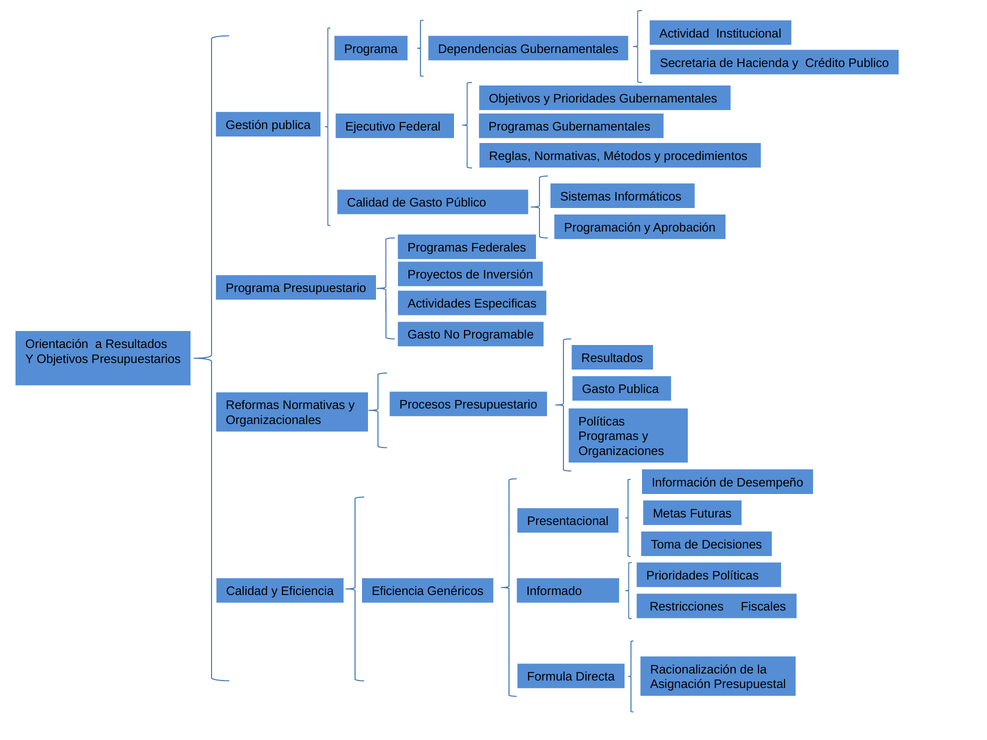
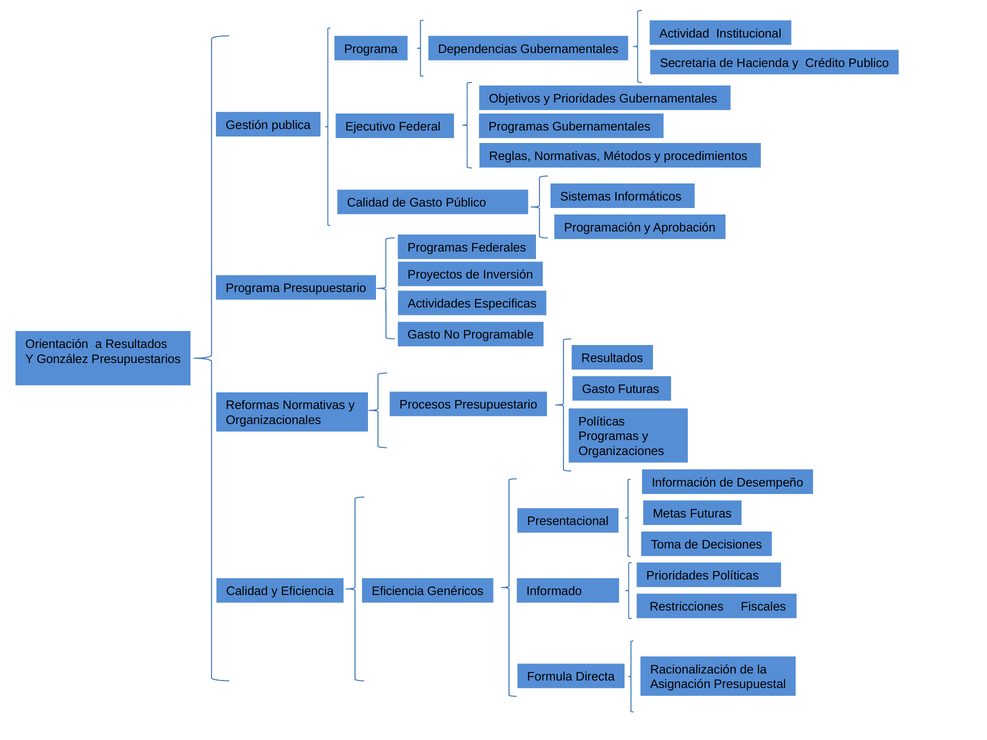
Y Objetivos: Objetivos -> González
Gasto Publica: Publica -> Futuras
